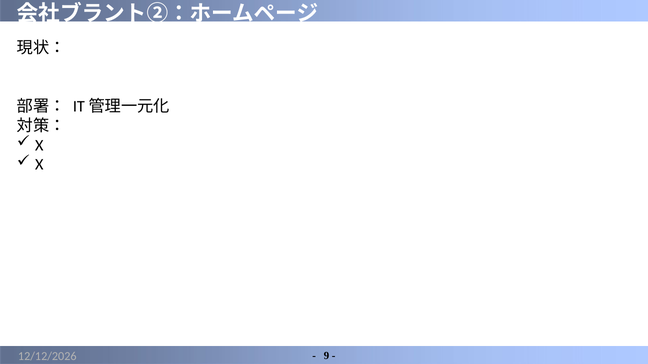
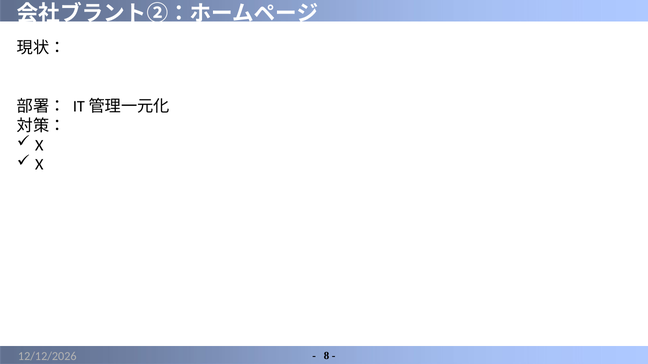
9: 9 -> 8
